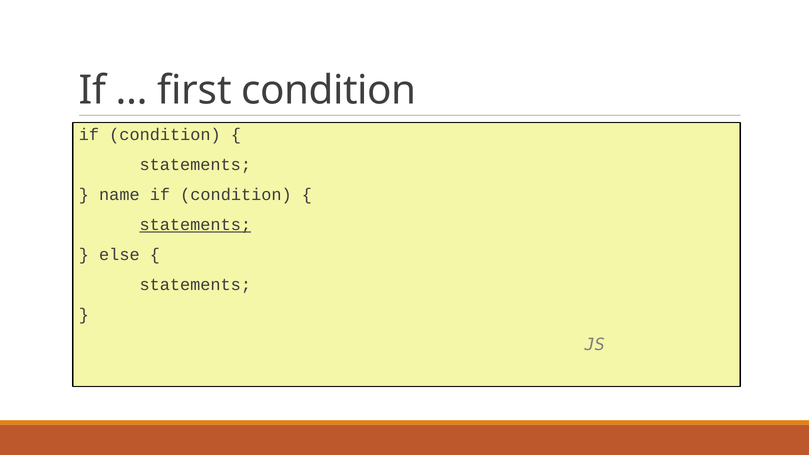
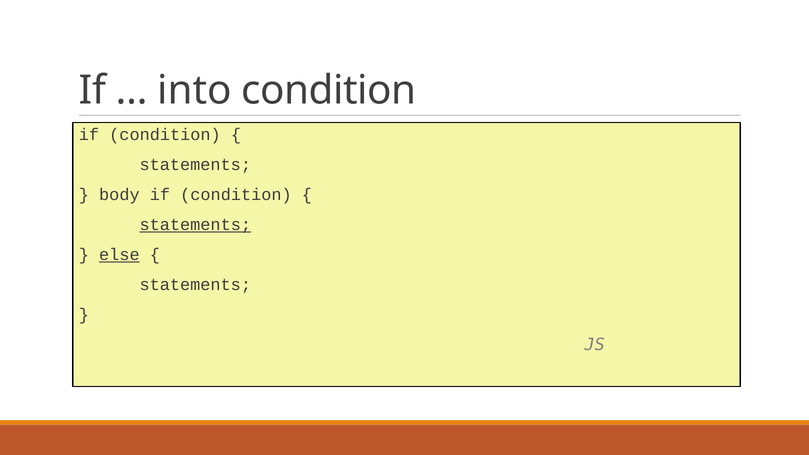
first: first -> into
name: name -> body
else underline: none -> present
